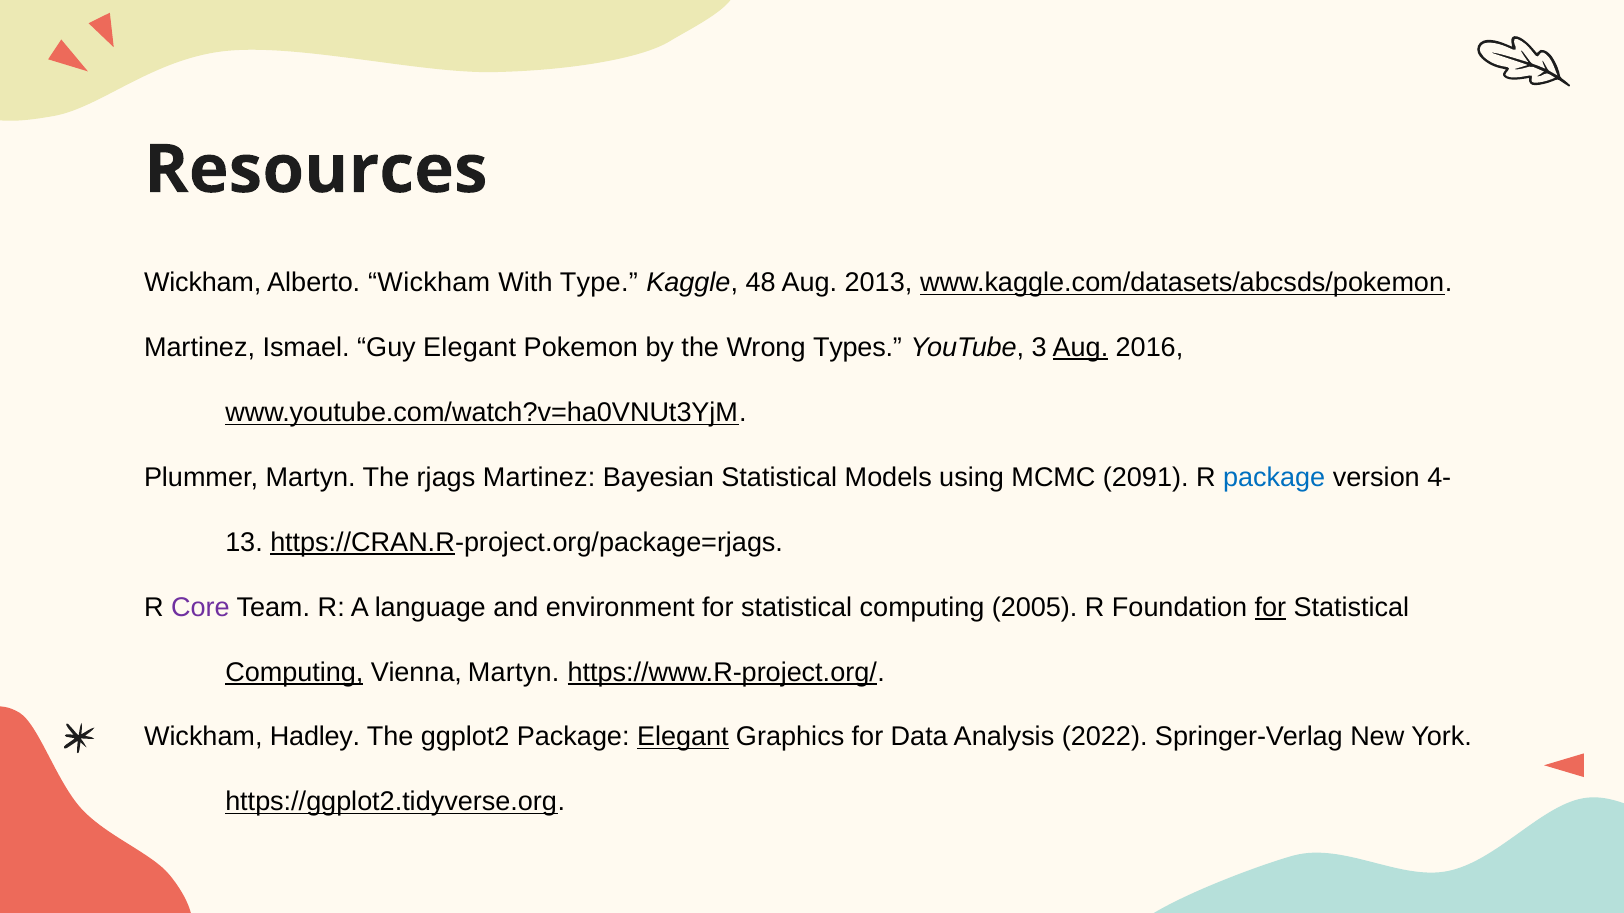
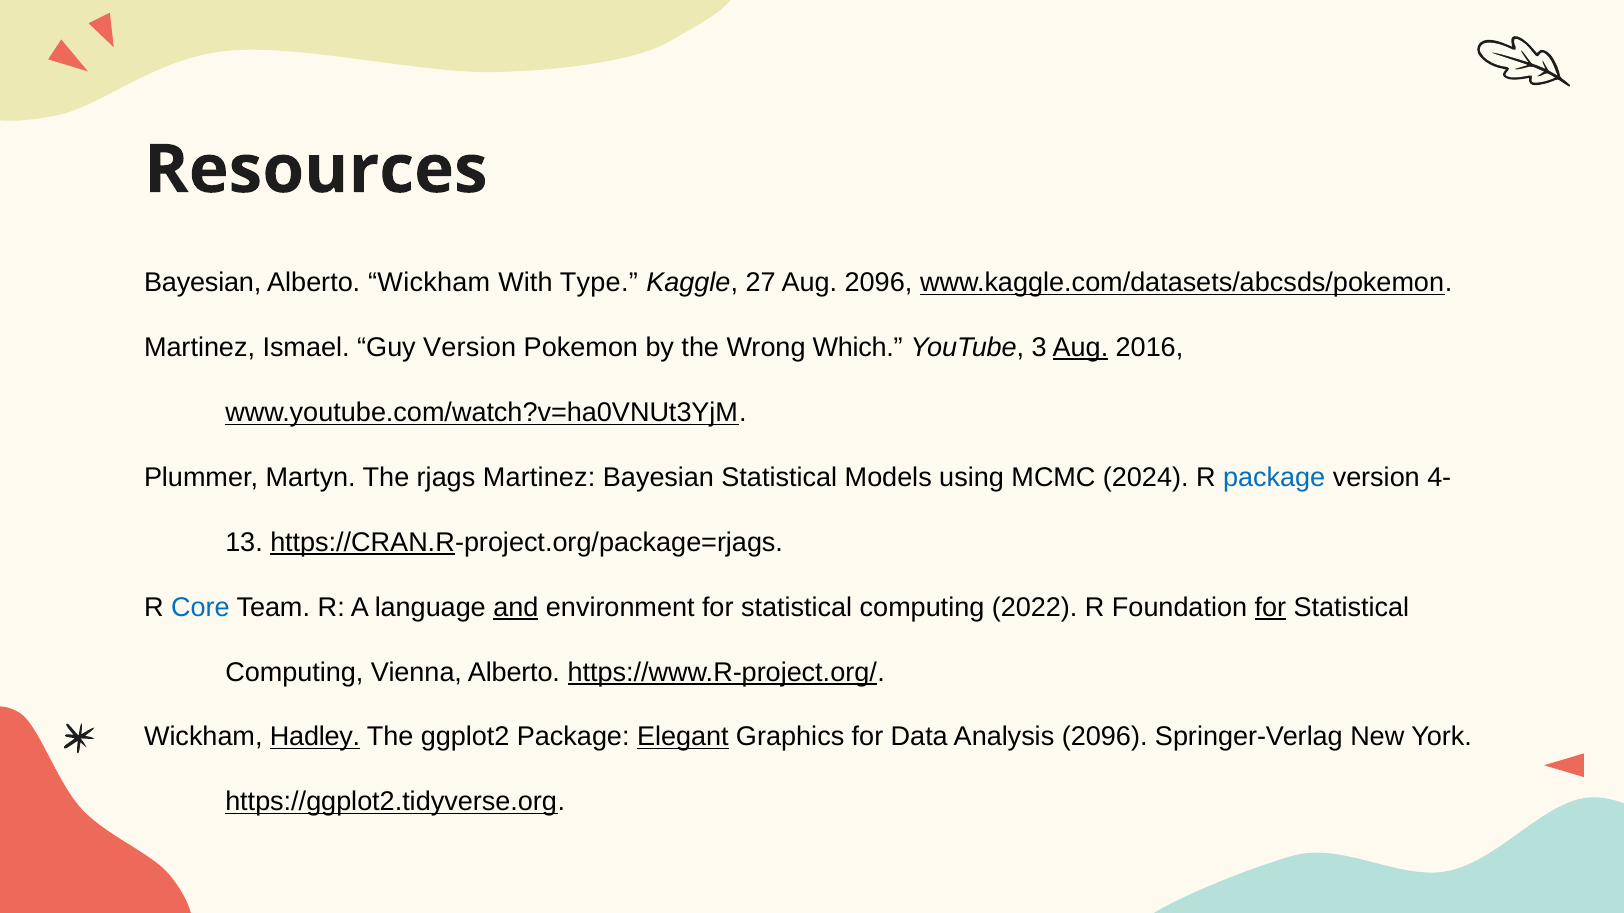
Wickham at (203, 283): Wickham -> Bayesian
48: 48 -> 27
Aug 2013: 2013 -> 2096
Guy Elegant: Elegant -> Version
Types: Types -> Which
2091: 2091 -> 2024
Core colour: purple -> blue
and underline: none -> present
2005: 2005 -> 2022
Computing at (294, 673) underline: present -> none
Vienna Martyn: Martyn -> Alberto
Hadley underline: none -> present
Analysis 2022: 2022 -> 2096
